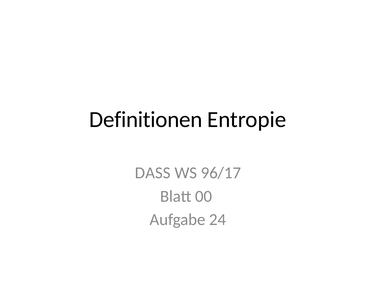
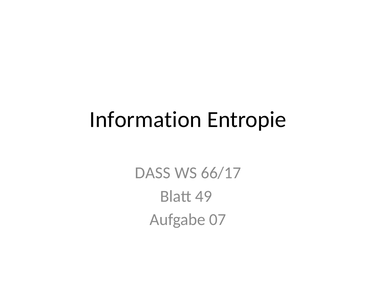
Definitionen: Definitionen -> Information
96/17: 96/17 -> 66/17
00: 00 -> 49
24: 24 -> 07
